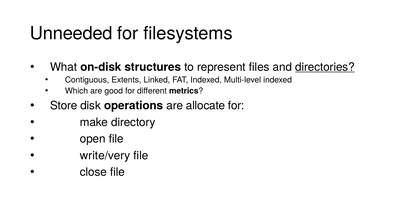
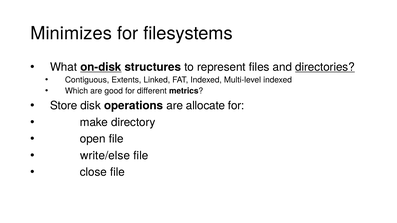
Unneeded: Unneeded -> Minimizes
on-disk underline: none -> present
write/very: write/very -> write/else
